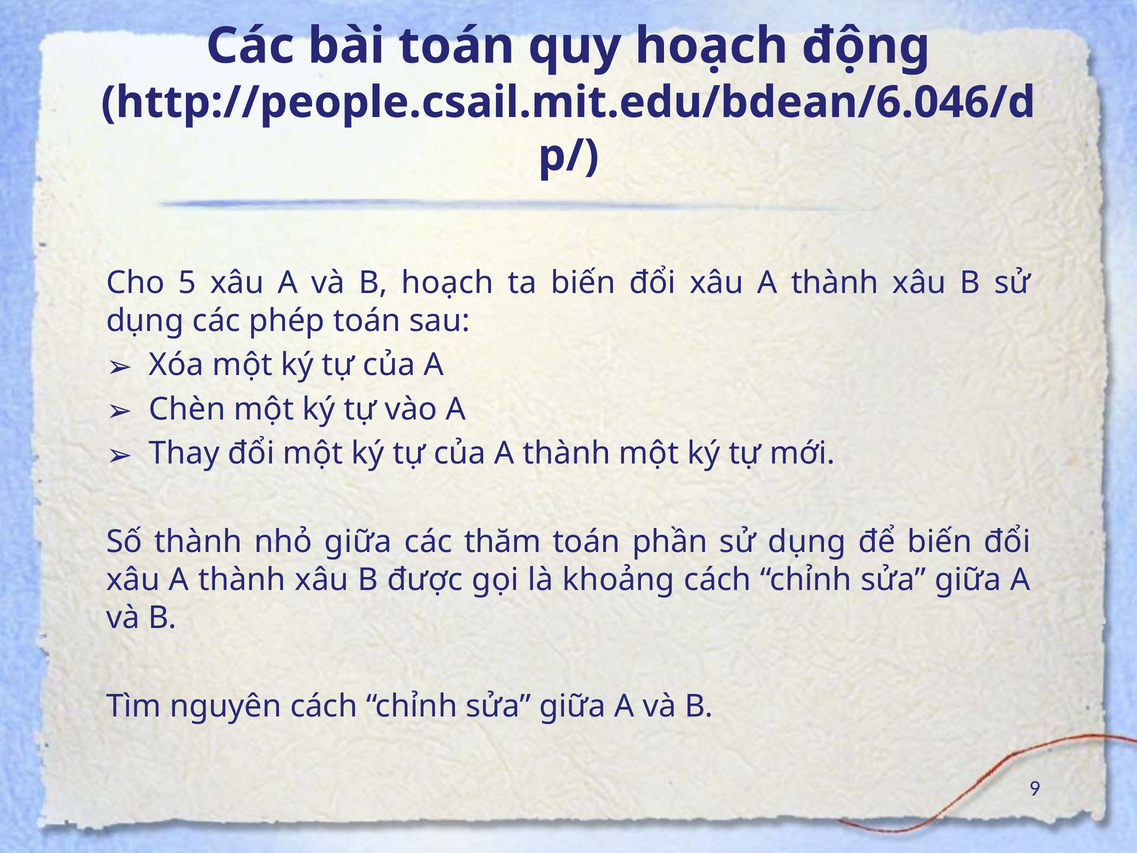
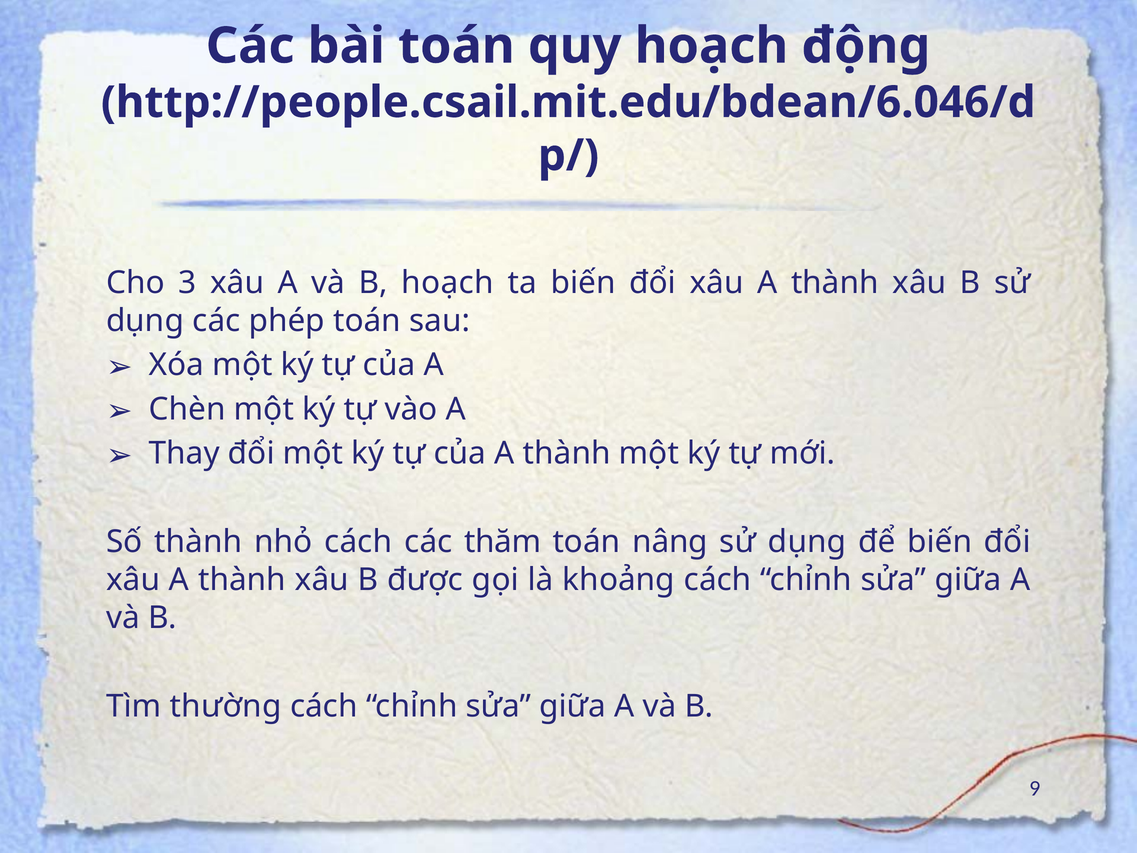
5: 5 -> 3
nhỏ giữa: giữa -> cách
phần: phần -> nâng
nguyên: nguyên -> thường
